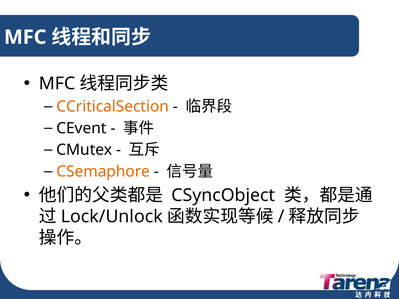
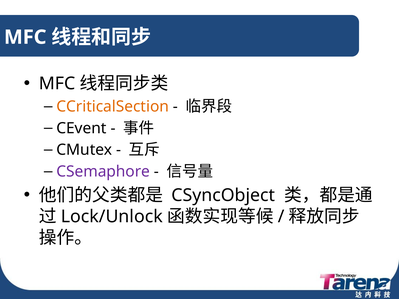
CSemaphore colour: orange -> purple
